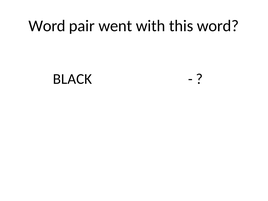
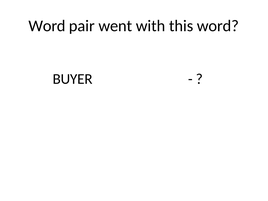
BLACK: BLACK -> BUYER
